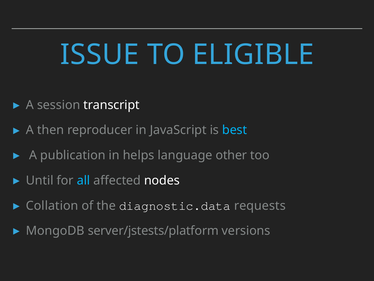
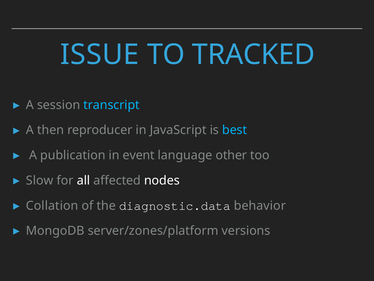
ELIGIBLE: ELIGIBLE -> TRACKED
transcript colour: white -> light blue
helps: helps -> event
Until: Until -> Slow
all colour: light blue -> white
requests: requests -> behavior
server/jstests/platform: server/jstests/platform -> server/zones/platform
